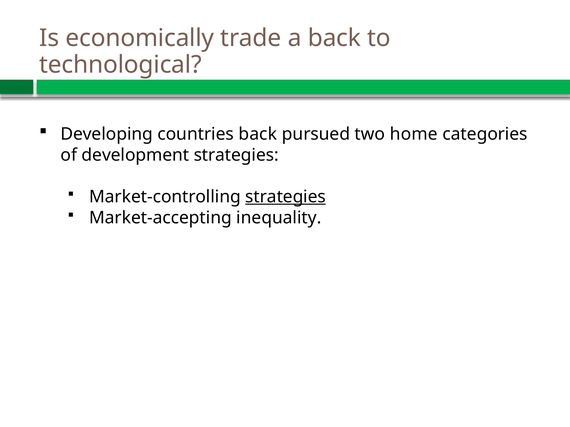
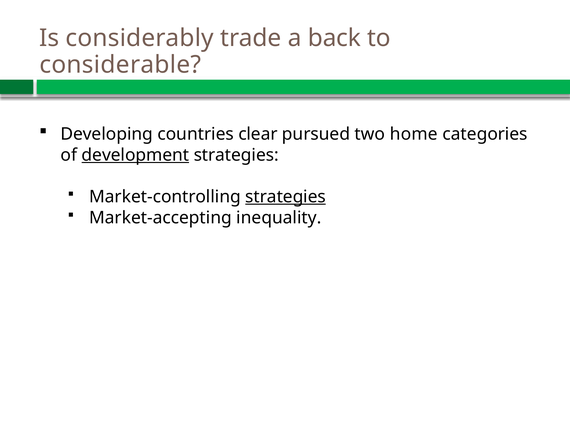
economically: economically -> considerably
technological: technological -> considerable
countries back: back -> clear
development underline: none -> present
